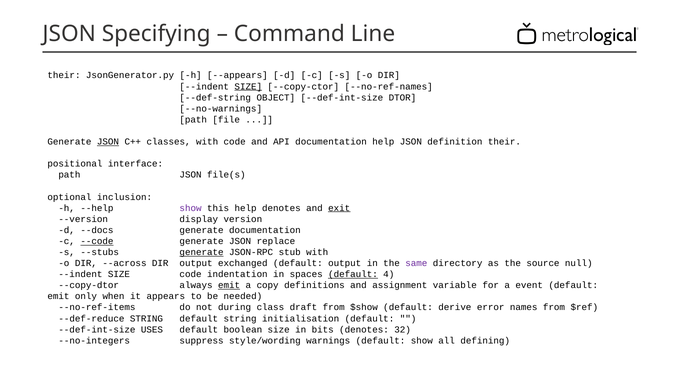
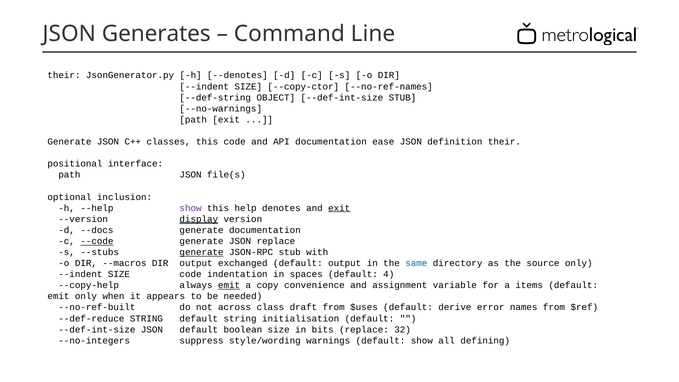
Specifying: Specifying -> Generates
--appears: --appears -> --denotes
SIZE at (248, 86) underline: present -> none
--def-int-size DTOR: DTOR -> STUB
path file: file -> exit
JSON at (108, 142) underline: present -> none
classes with: with -> this
documentation help: help -> ease
display underline: none -> present
--across: --across -> --macros
same colour: purple -> blue
source null: null -> only
default at (353, 274) underline: present -> none
--copy-dtor: --copy-dtor -> --copy-help
definitions: definitions -> convenience
event: event -> items
--no-ref-items: --no-ref-items -> --no-ref-built
during: during -> across
$show: $show -> $uses
--def-int-size USES: USES -> JSON
bits denotes: denotes -> replace
